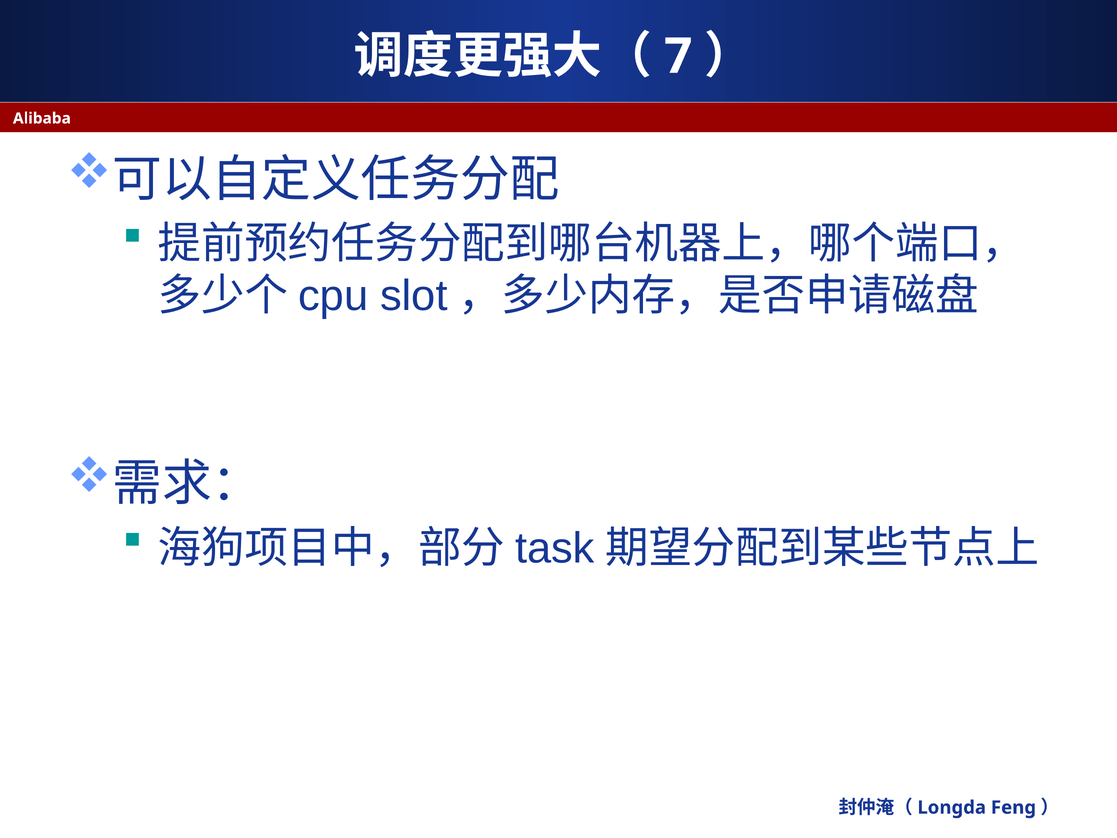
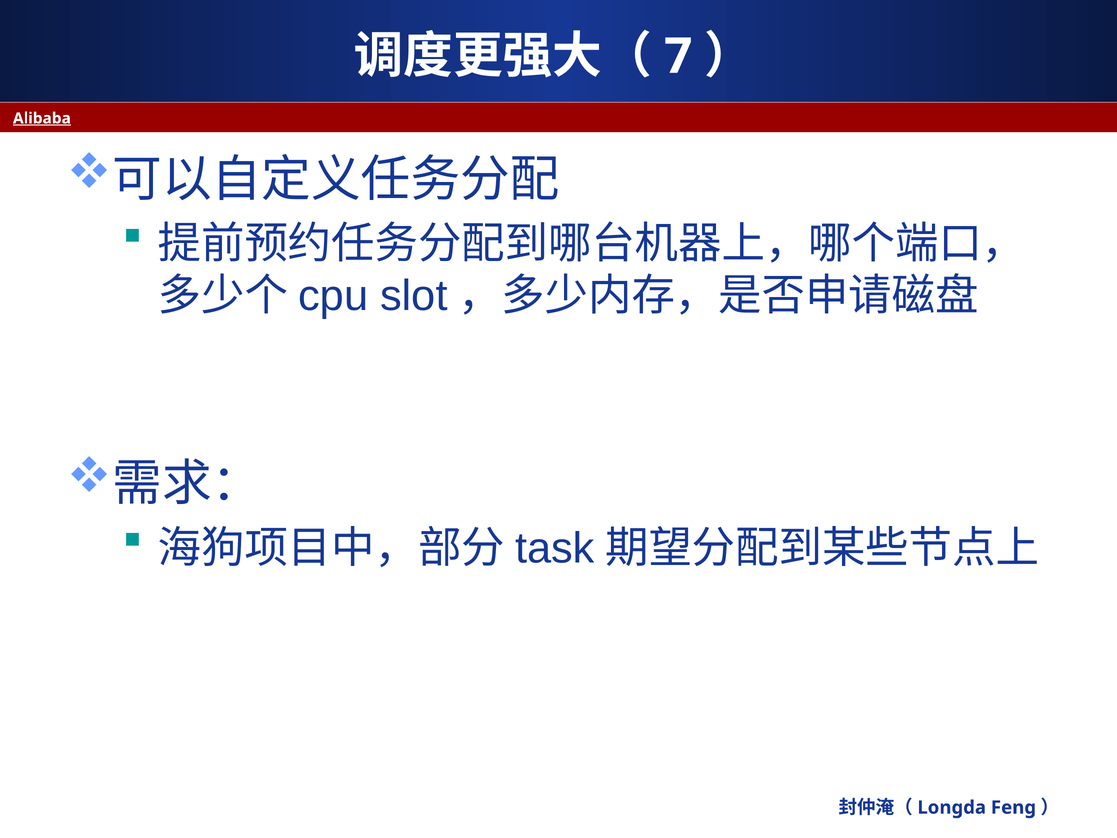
Alibaba underline: none -> present
